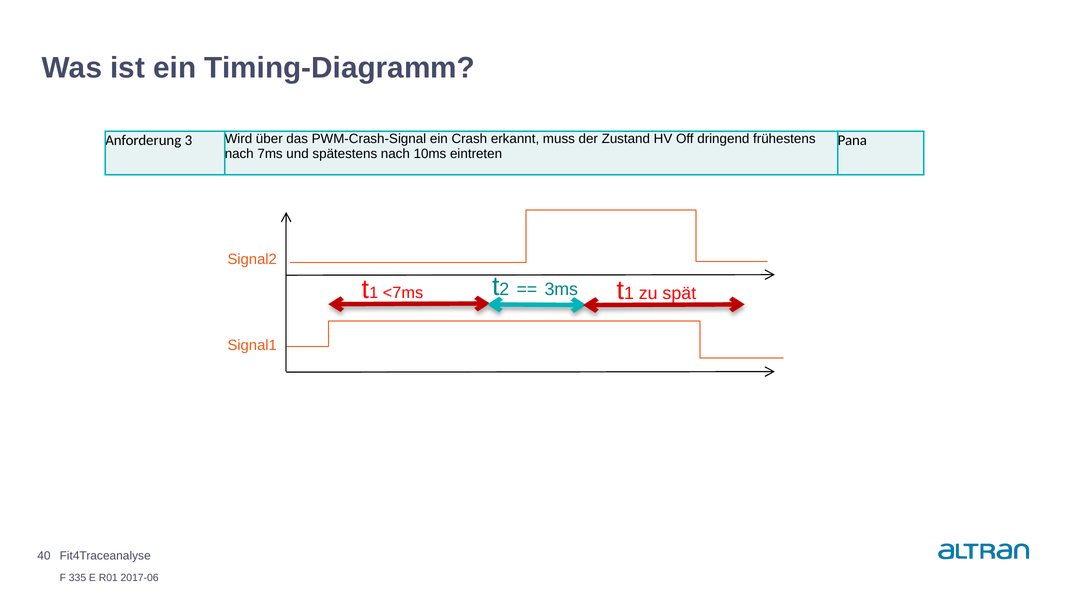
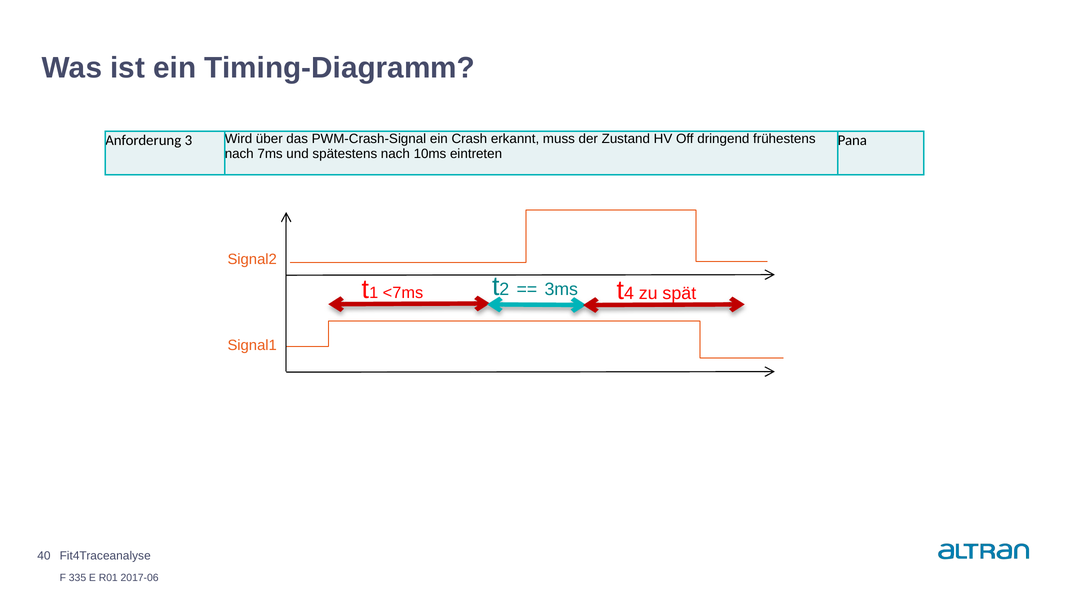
1 at (629, 293): 1 -> 4
